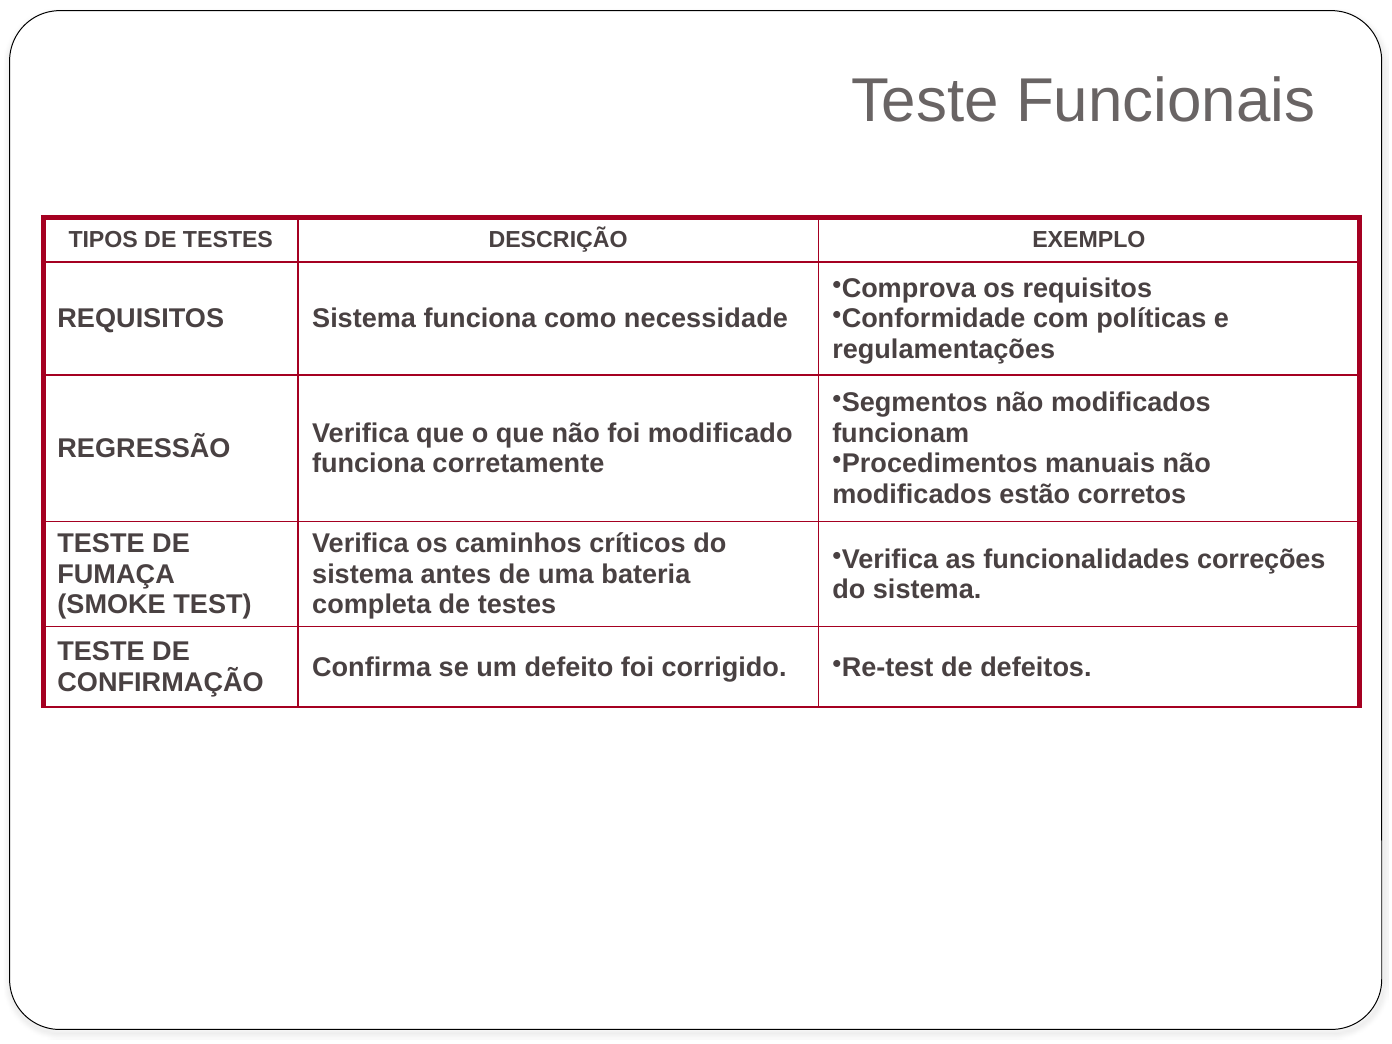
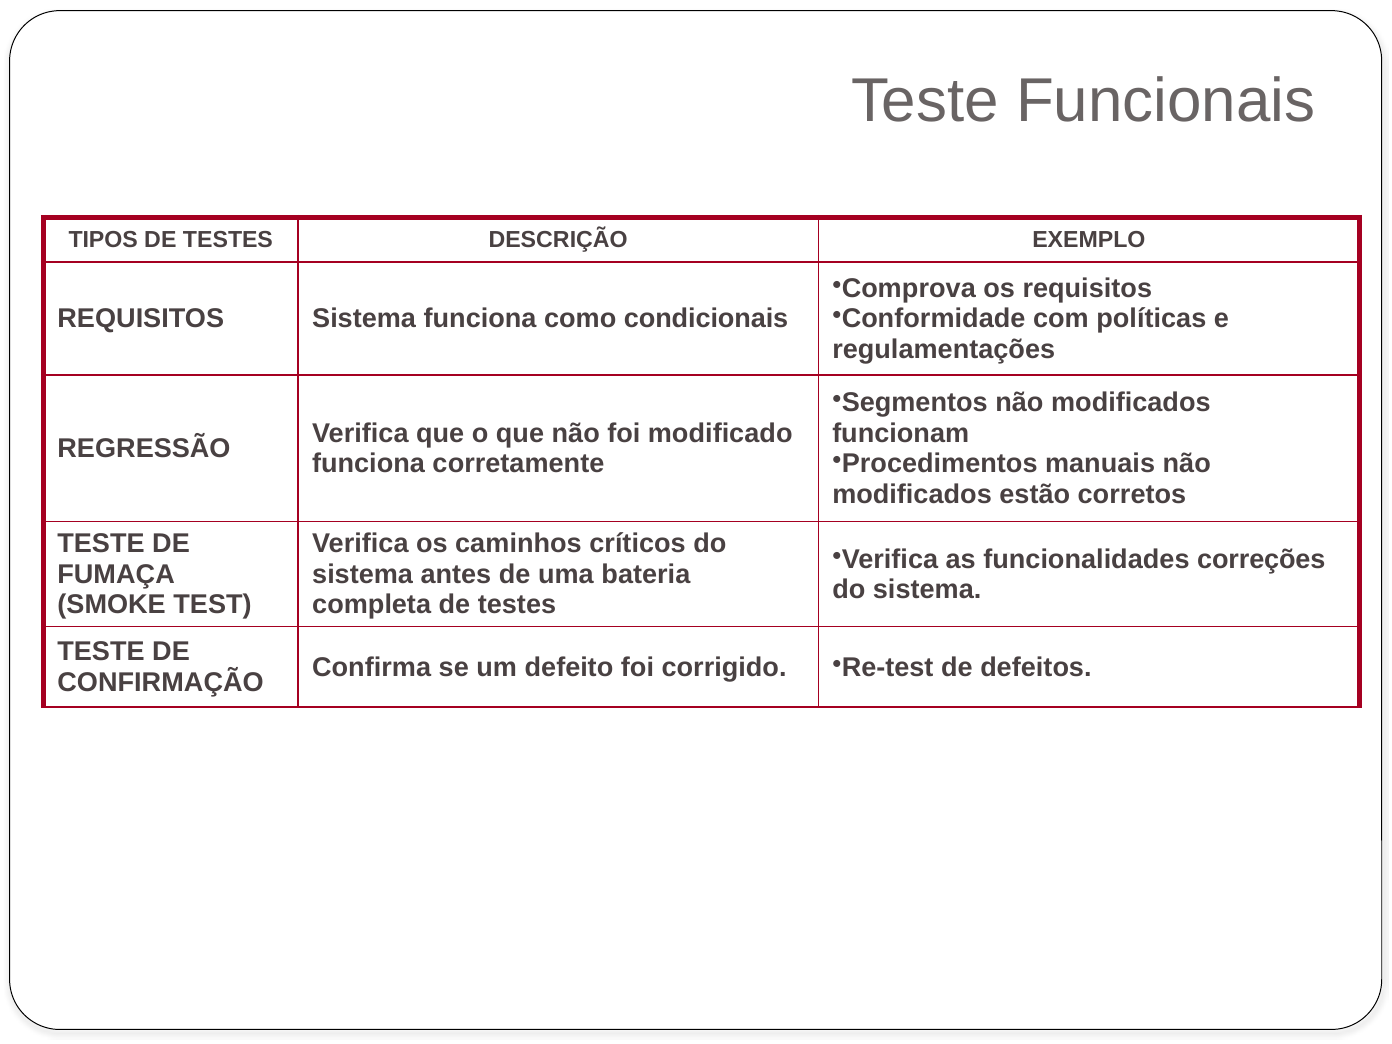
necessidade: necessidade -> condicionais
